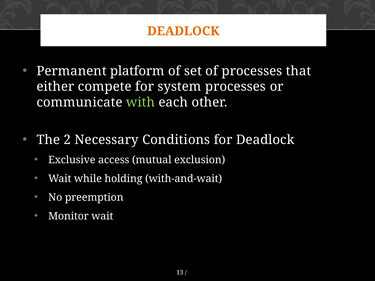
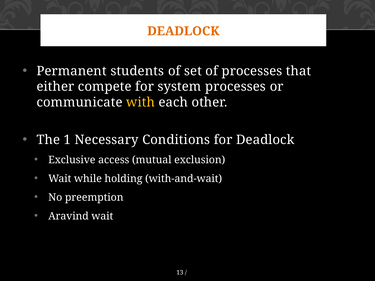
platform: platform -> students
with colour: light green -> yellow
2: 2 -> 1
Monitor: Monitor -> Aravind
